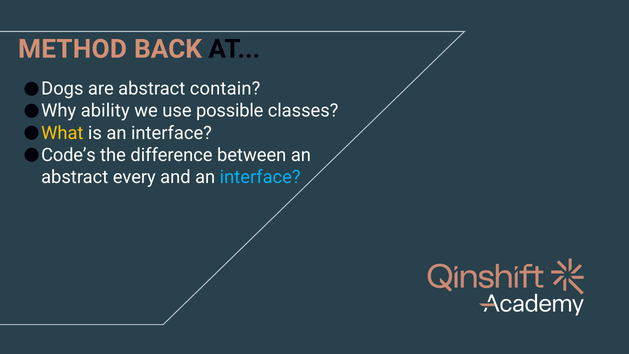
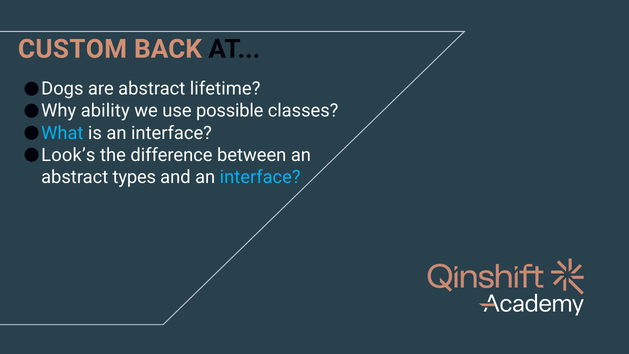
METHOD: METHOD -> CUSTOM
contain: contain -> lifetime
What colour: yellow -> light blue
Code’s: Code’s -> Look’s
every: every -> types
